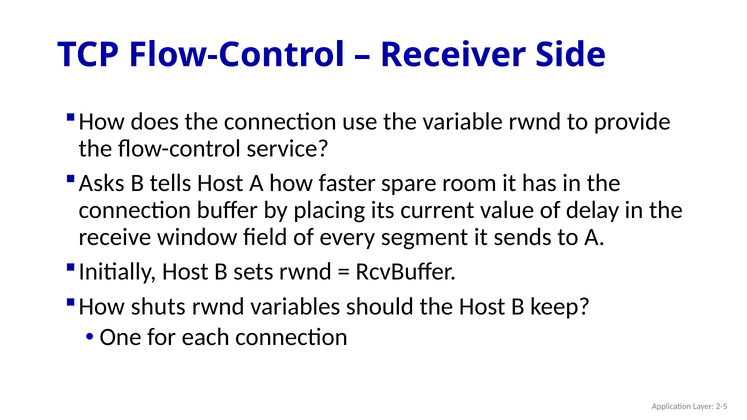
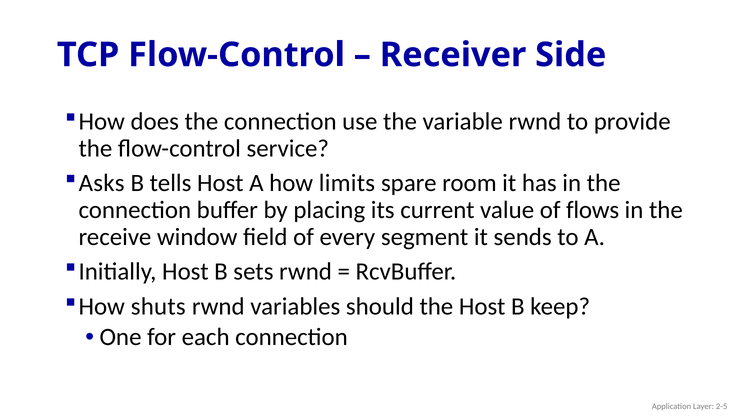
faster: faster -> limits
delay: delay -> flows
